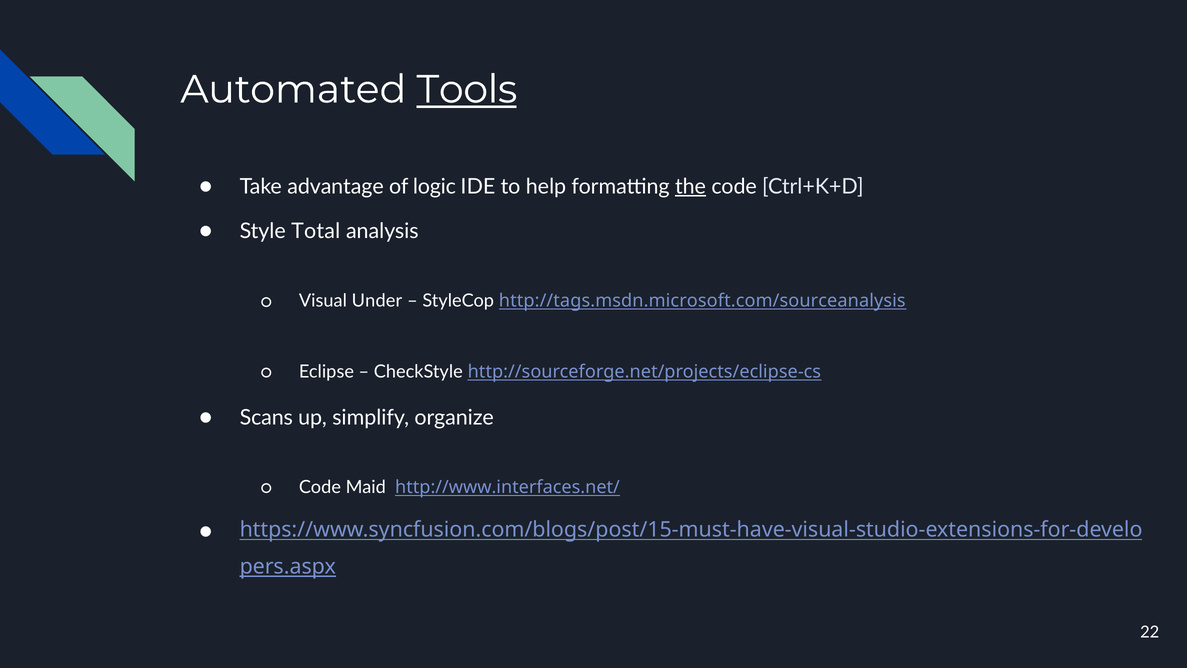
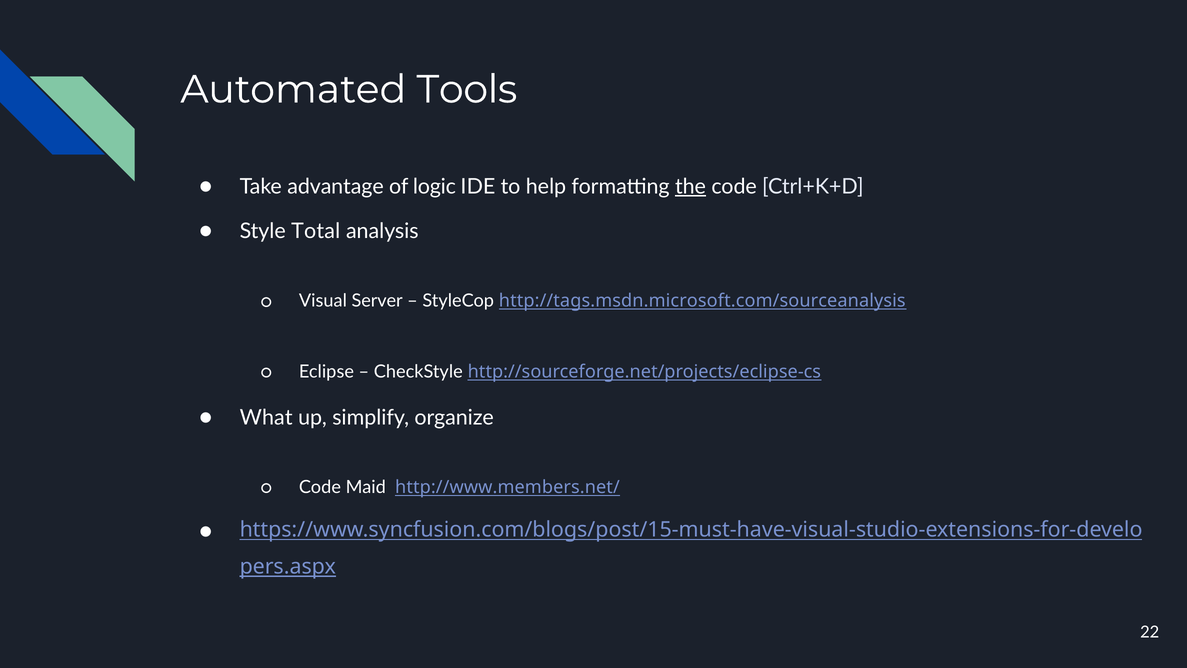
Tools underline: present -> none
Under: Under -> Server
Scans: Scans -> What
http://www.interfaces.net/: http://www.interfaces.net/ -> http://www.members.net/
